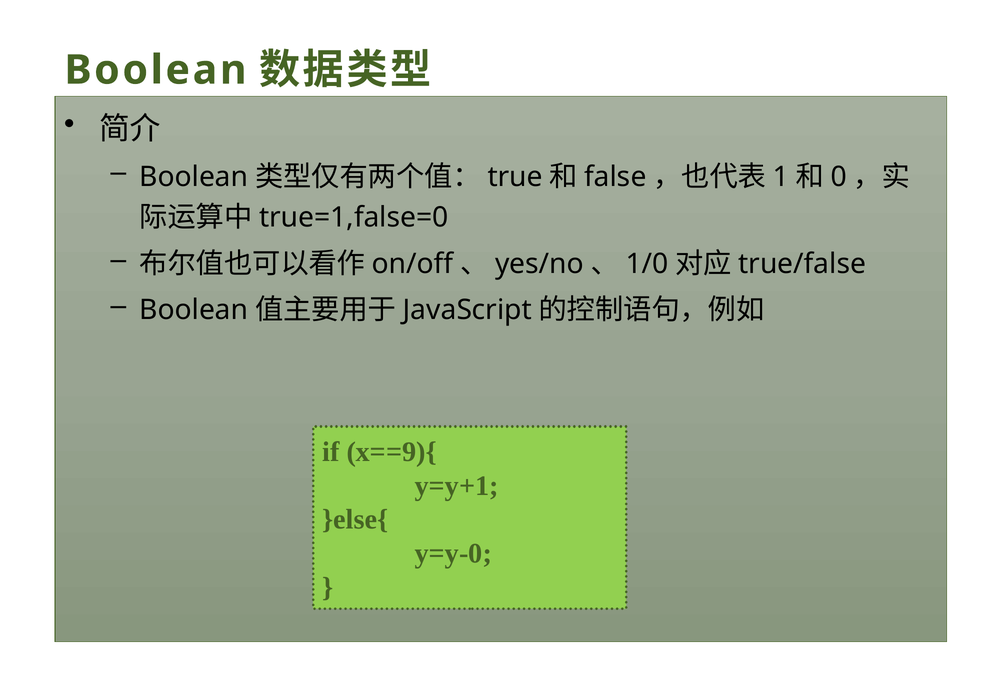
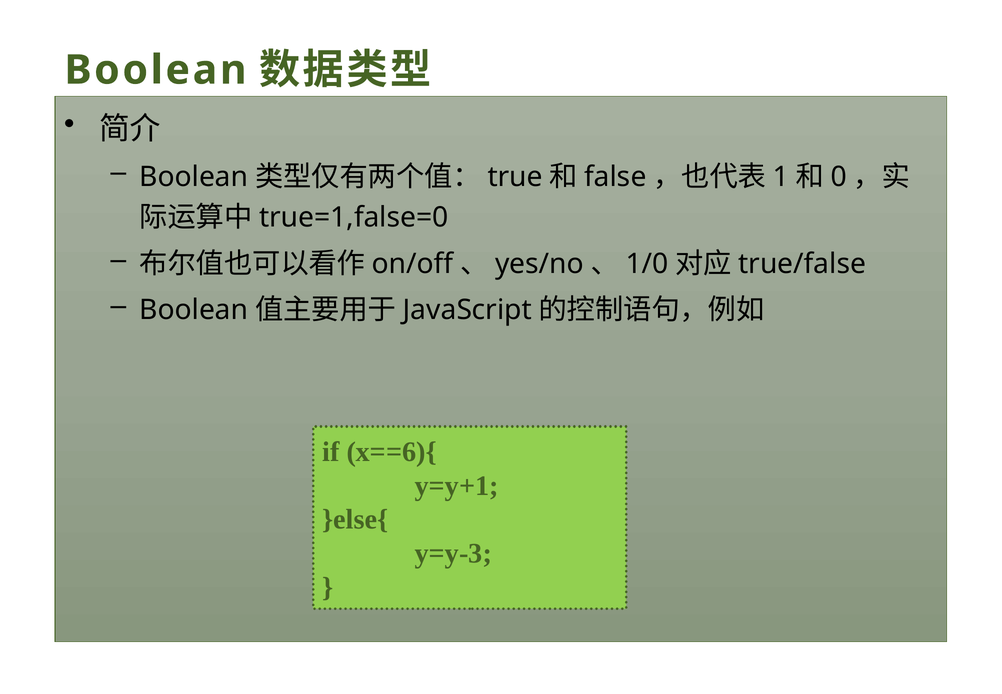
x==9){: x==9){ -> x==6){
y=y-0: y=y-0 -> y=y-3
